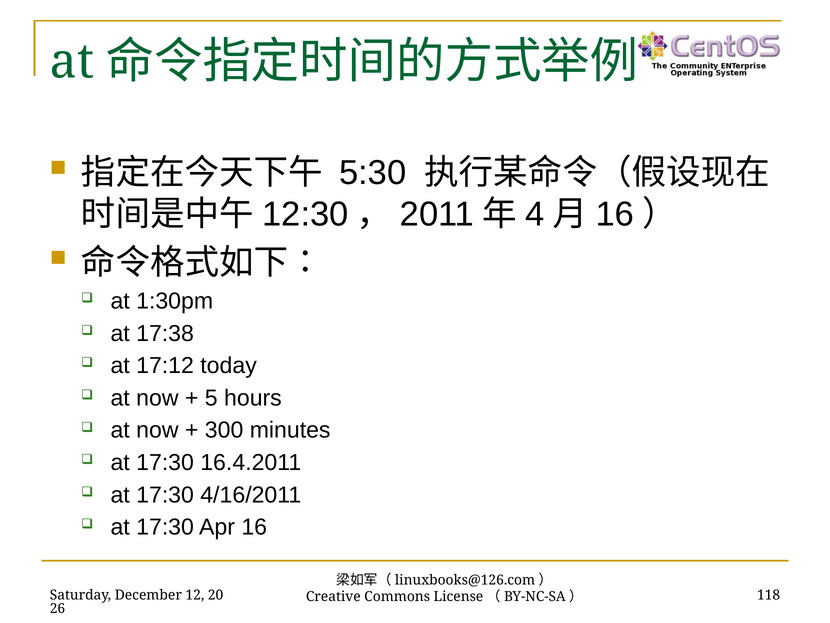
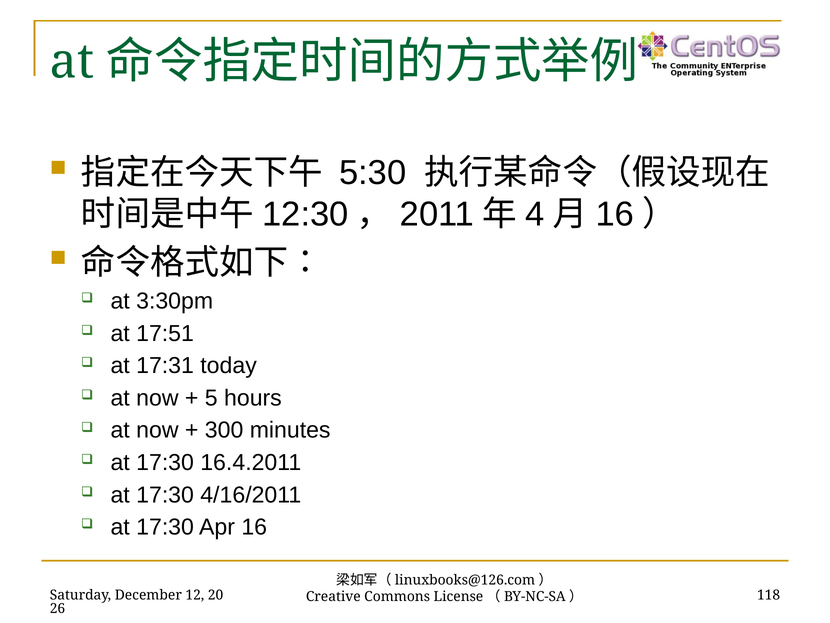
1:30pm: 1:30pm -> 3:30pm
17:38: 17:38 -> 17:51
17:12: 17:12 -> 17:31
